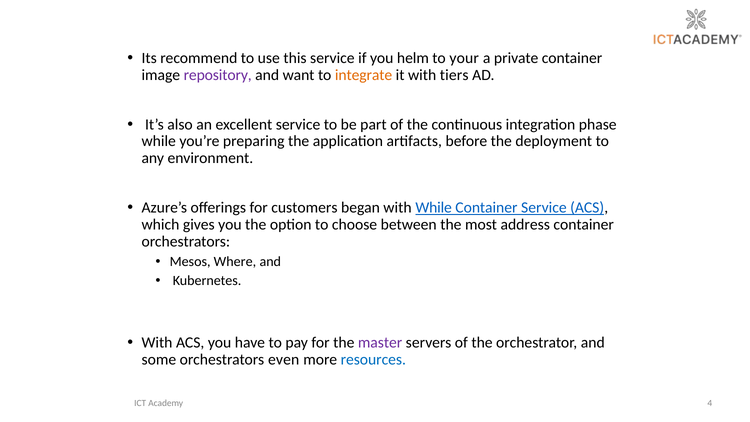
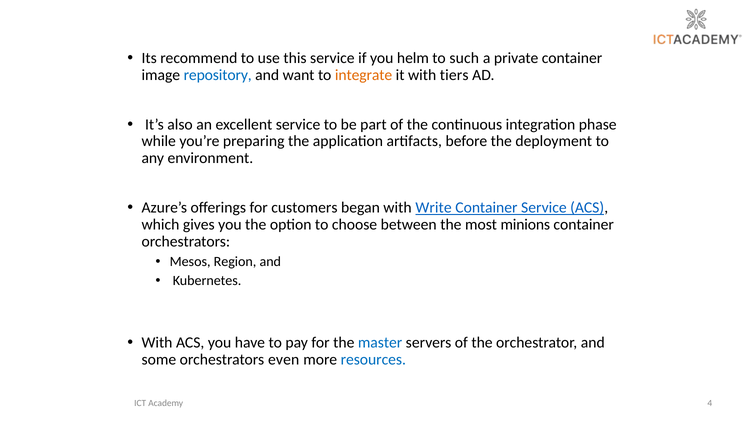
your: your -> such
repository colour: purple -> blue
with While: While -> Write
address: address -> minions
Where: Where -> Region
master colour: purple -> blue
